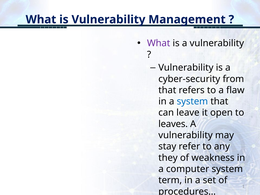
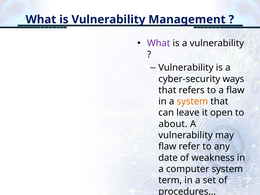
from: from -> ways
system at (192, 101) colour: blue -> orange
leaves: leaves -> about
stay at (167, 146): stay -> flaw
they: they -> date
